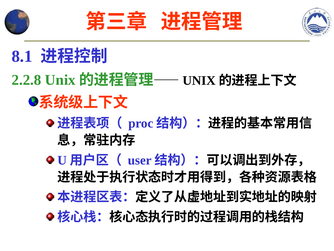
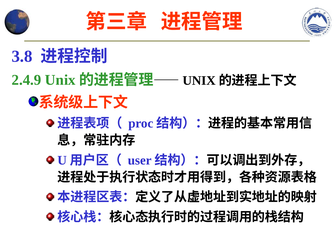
8.1: 8.1 -> 3.8
2.2.8: 2.2.8 -> 2.4.9
